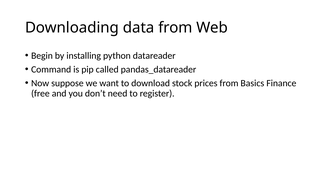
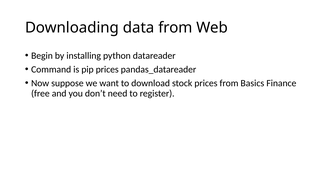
pip called: called -> prices
